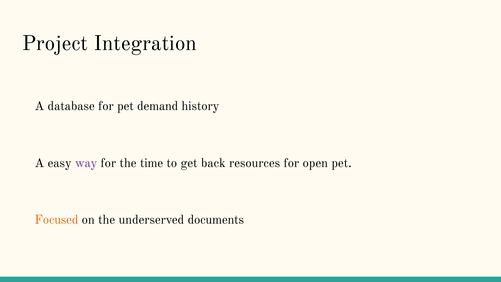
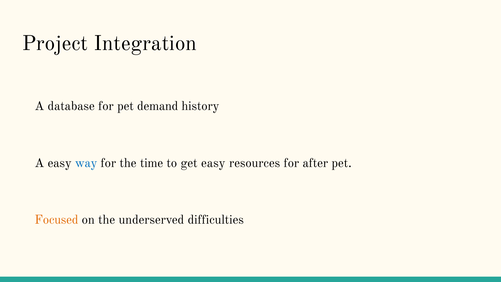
way colour: purple -> blue
get back: back -> easy
open: open -> after
documents: documents -> difficulties
